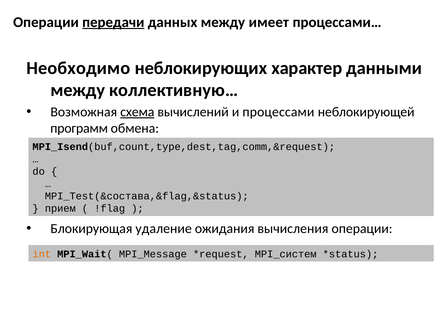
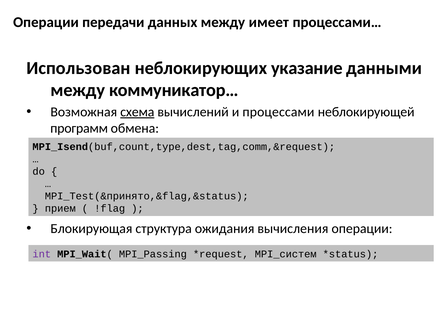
передачи underline: present -> none
Необходимо: Необходимо -> Использован
характер: характер -> указание
коллективную…: коллективную… -> коммуникатор…
MPI_Test(&состава,&flag,&status: MPI_Test(&состава,&flag,&status -> MPI_Test(&принято,&flag,&status
удаление: удаление -> структура
int colour: orange -> purple
MPI_Message: MPI_Message -> MPI_Passing
